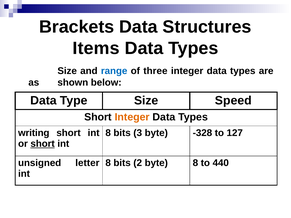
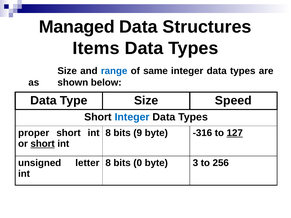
Brackets: Brackets -> Managed
three: three -> same
Integer at (132, 117) colour: orange -> blue
writing: writing -> proper
3: 3 -> 9
-328: -328 -> -316
127 underline: none -> present
2: 2 -> 0
byte 8: 8 -> 3
440: 440 -> 256
